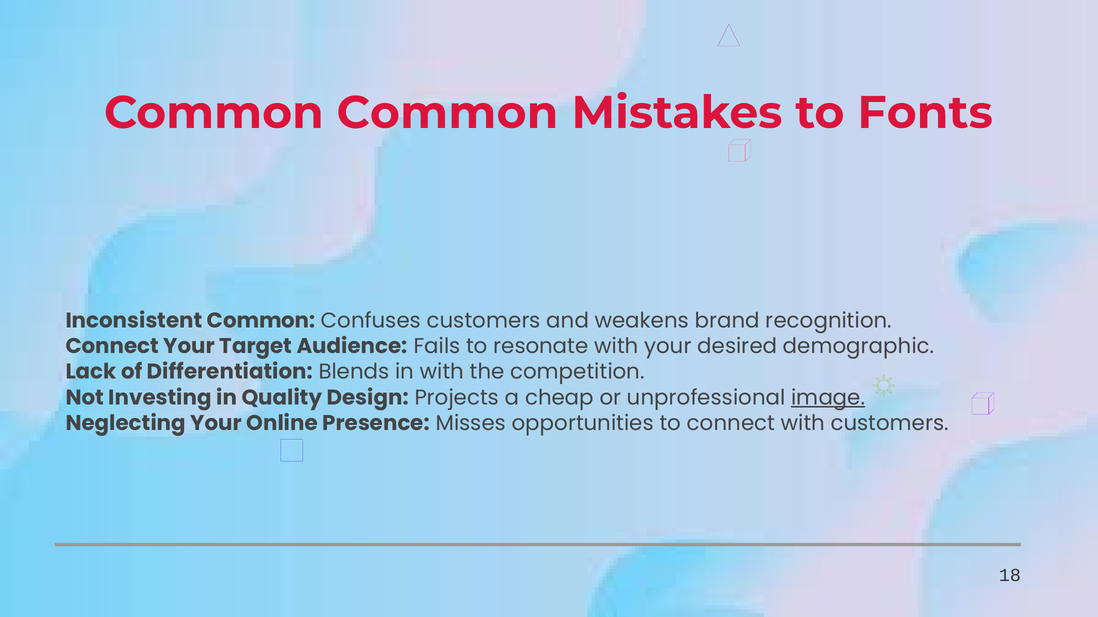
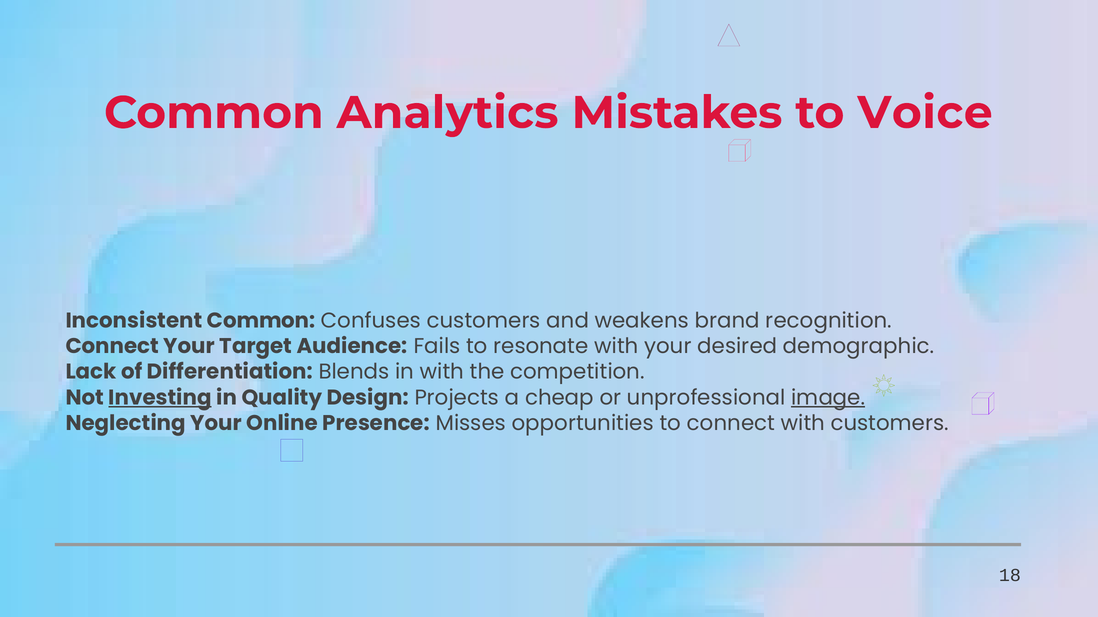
Common Common: Common -> Analytics
Fonts: Fonts -> Voice
Investing underline: none -> present
